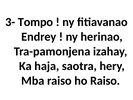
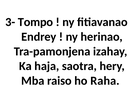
ho Raiso: Raiso -> Raha
